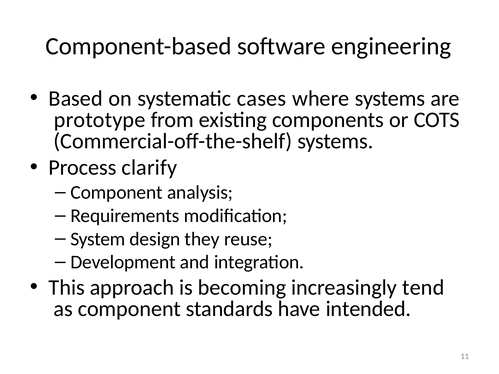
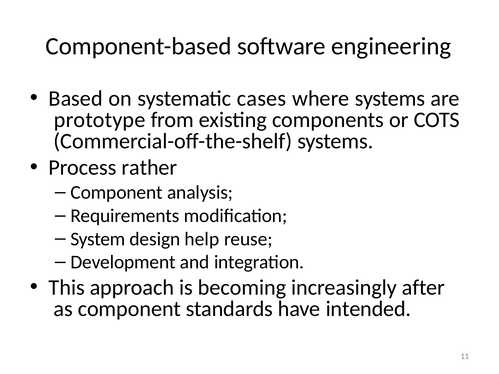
clarify: clarify -> rather
they: they -> help
tend: tend -> after
